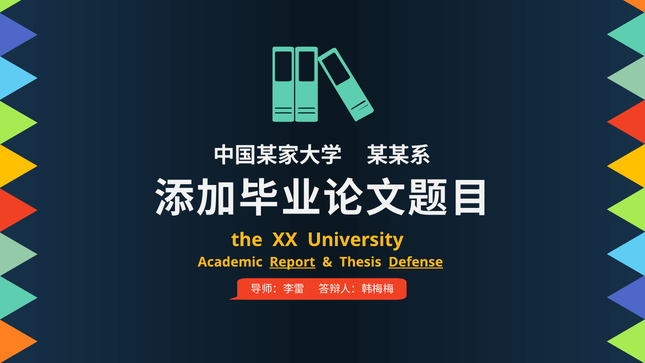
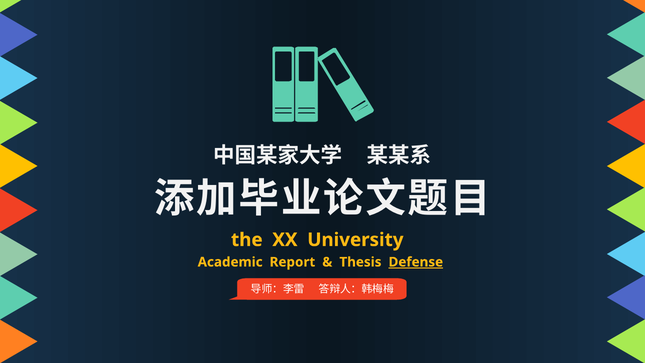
Report underline: present -> none
